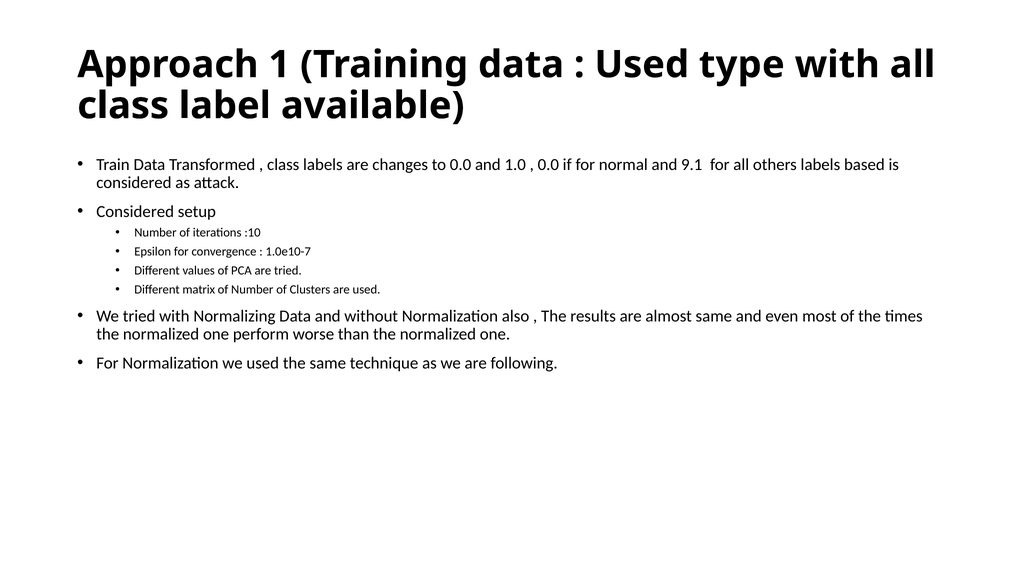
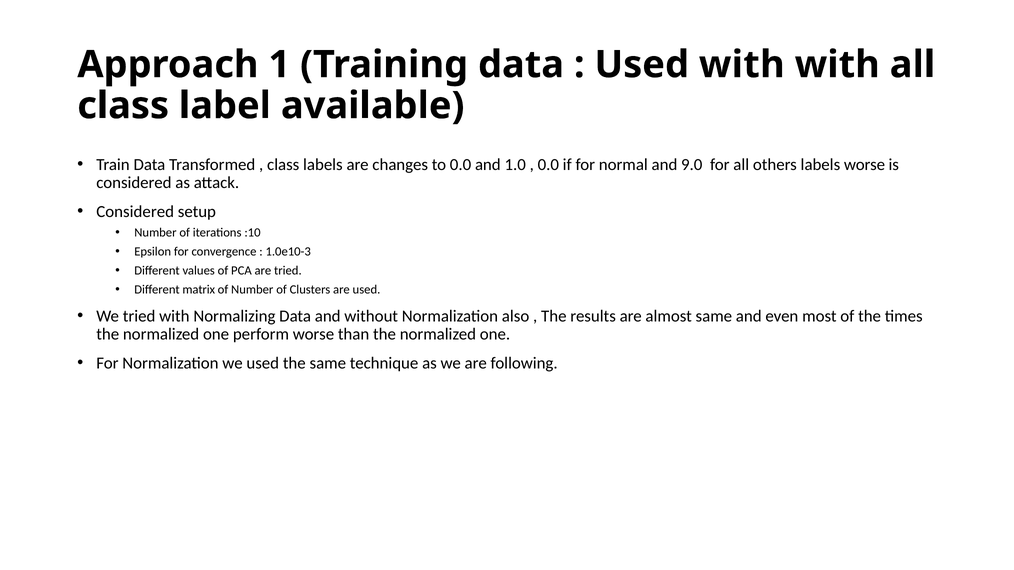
Used type: type -> with
9.1: 9.1 -> 9.0
labels based: based -> worse
1.0e10-7: 1.0e10-7 -> 1.0e10-3
